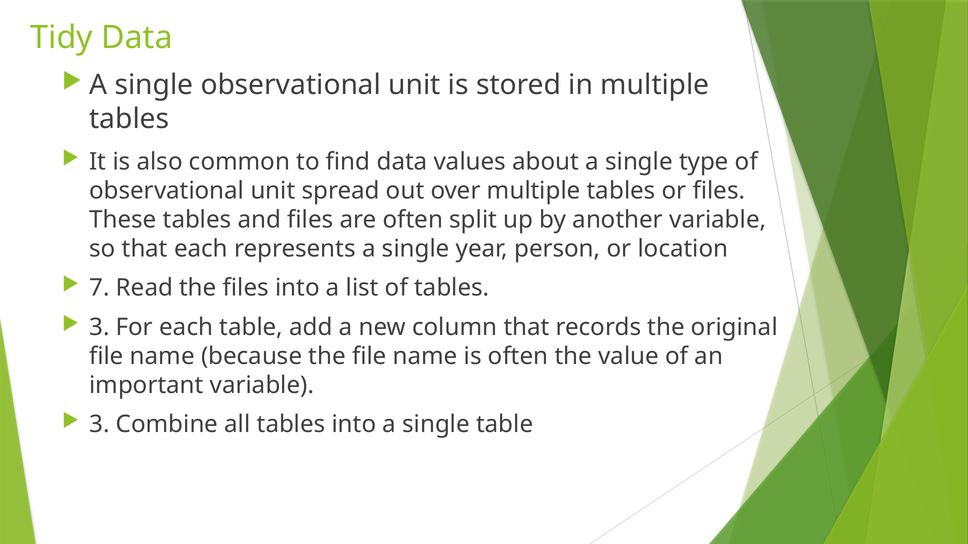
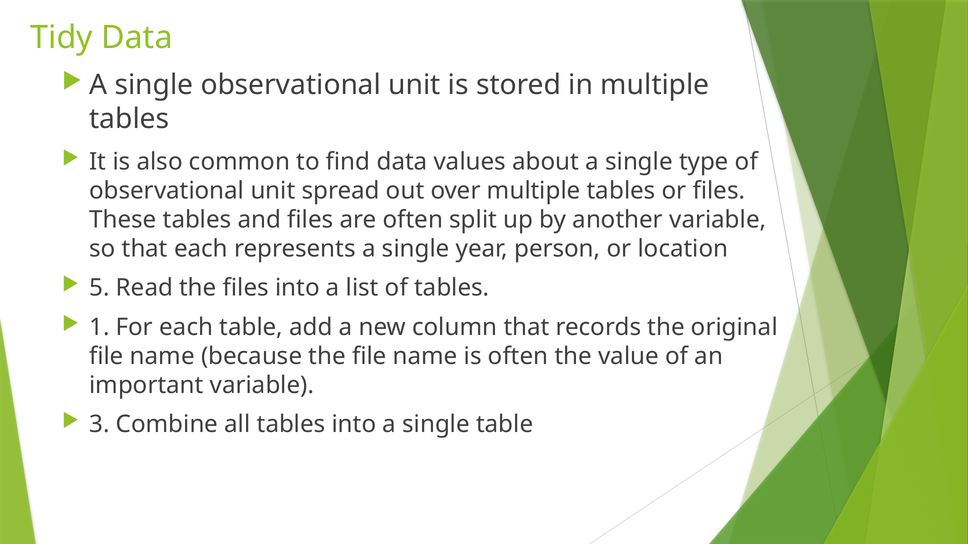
7: 7 -> 5
3 at (99, 327): 3 -> 1
